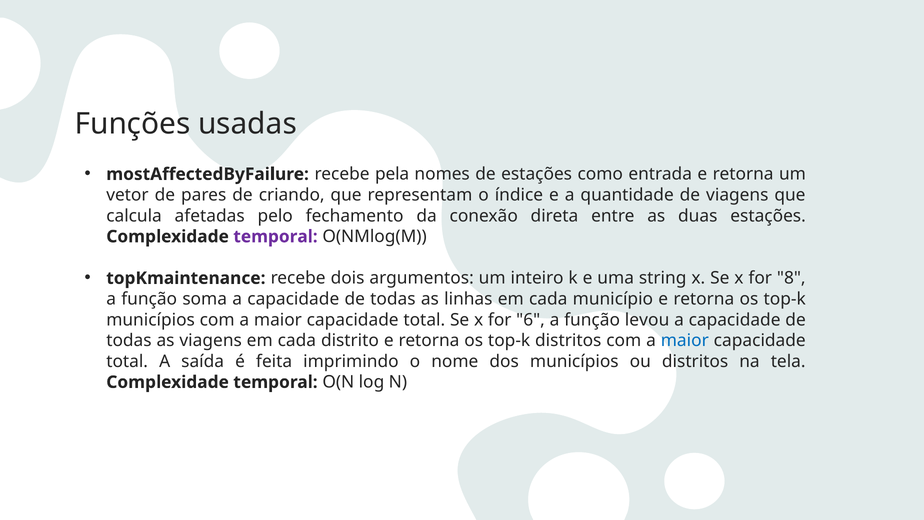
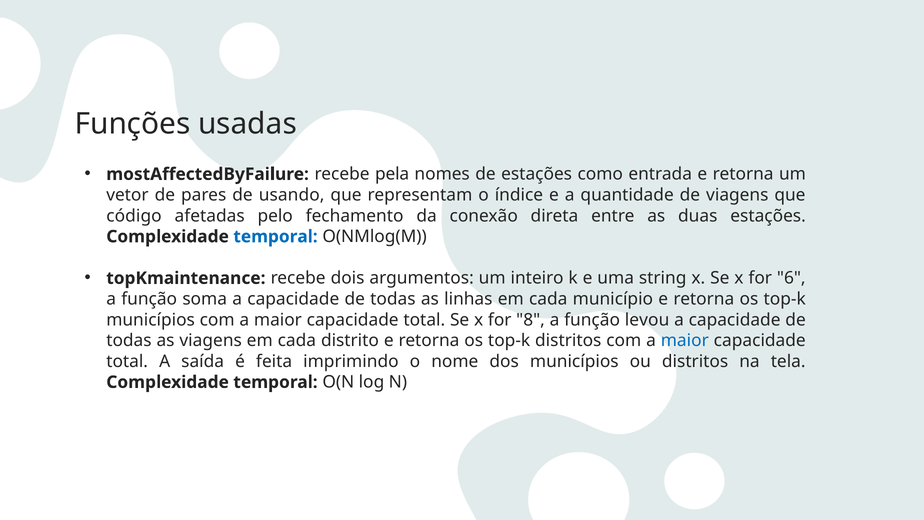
criando: criando -> usando
calcula: calcula -> código
temporal at (275, 236) colour: purple -> blue
8: 8 -> 6
6: 6 -> 8
